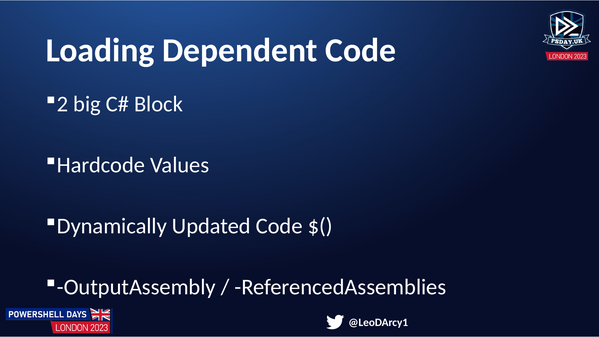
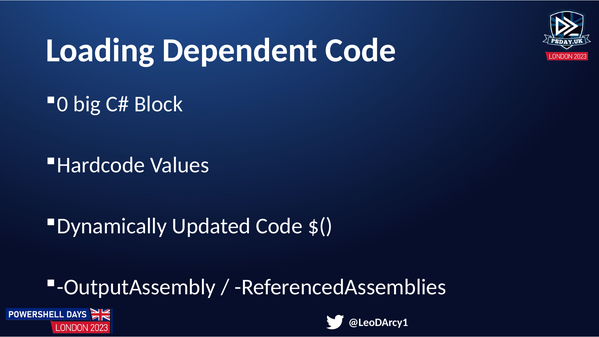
2: 2 -> 0
